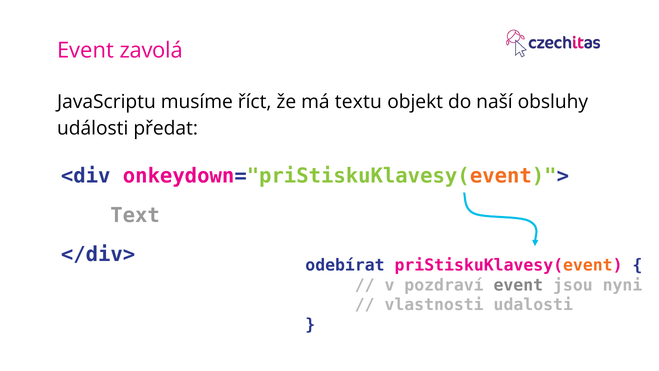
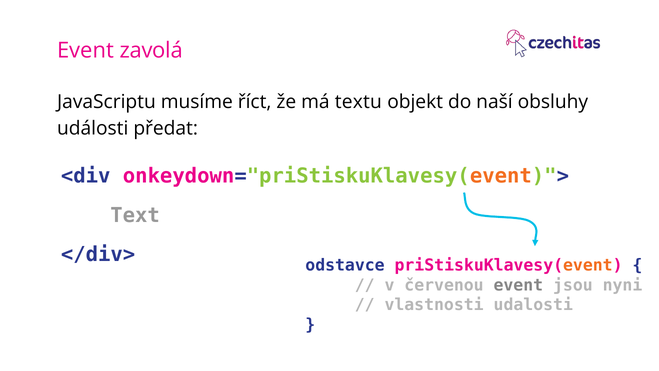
odebírat: odebírat -> odstavce
pozdraví: pozdraví -> červenou
